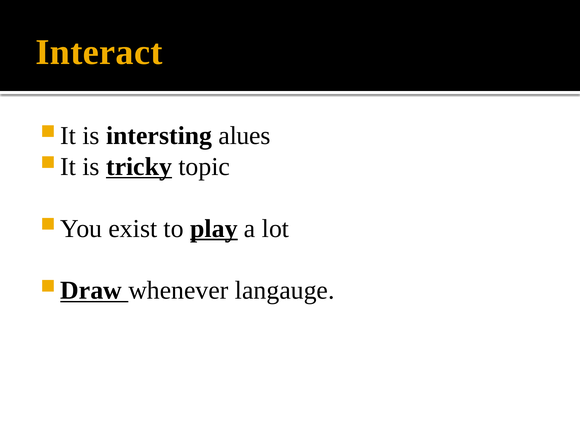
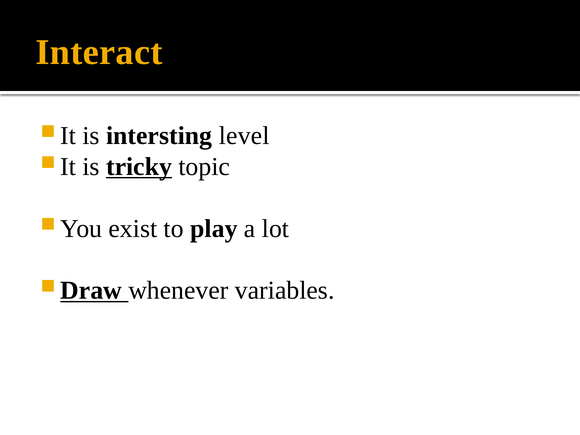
alues: alues -> level
play underline: present -> none
langauge: langauge -> variables
